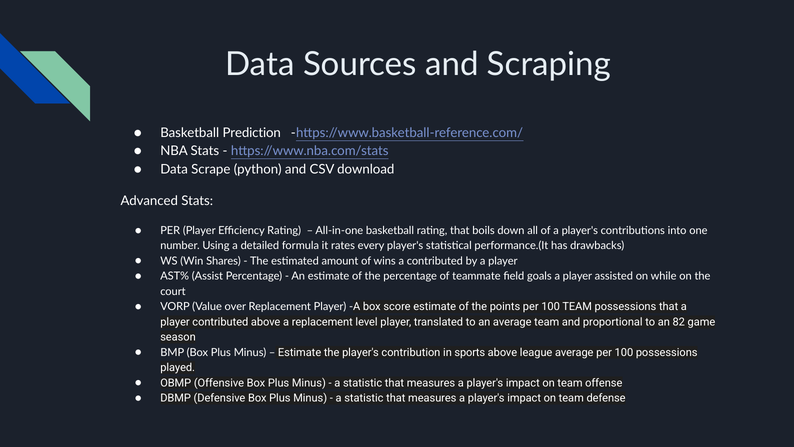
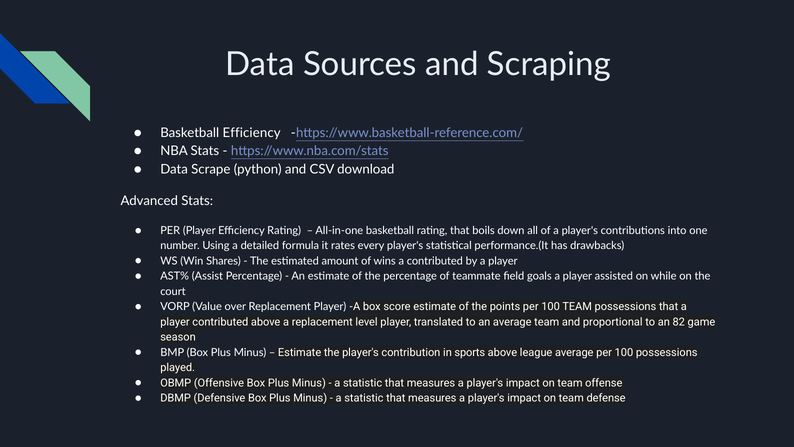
Basketball Prediction: Prediction -> Efficiency
